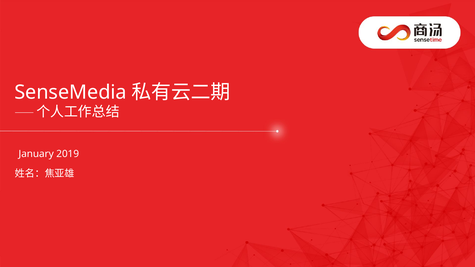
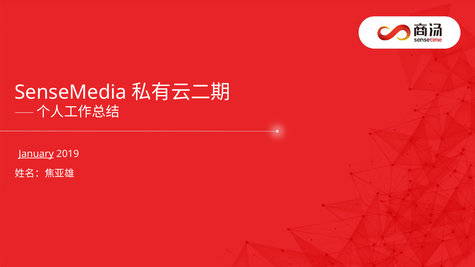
January underline: none -> present
